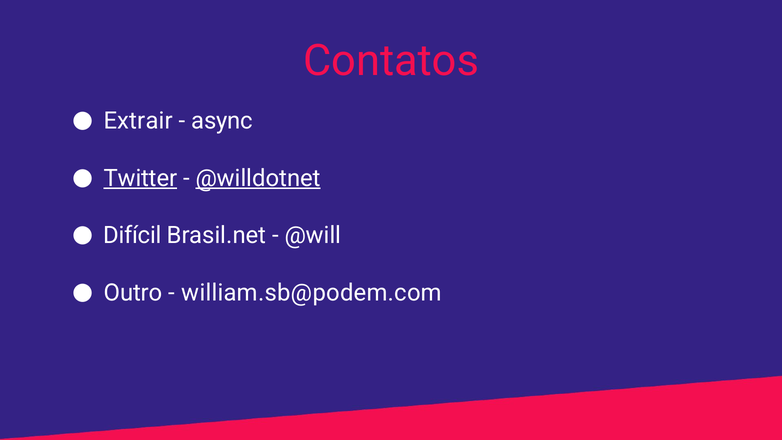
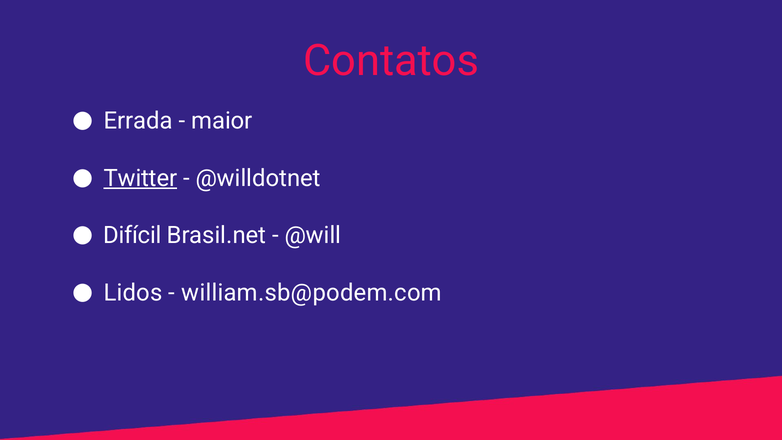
Extrair: Extrair -> Errada
async: async -> maior
@willdotnet underline: present -> none
Outro: Outro -> Lidos
